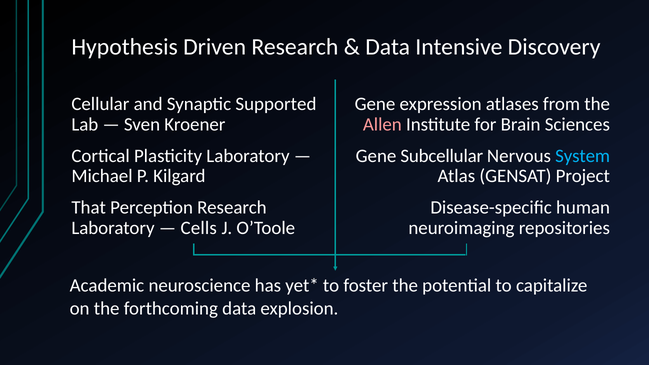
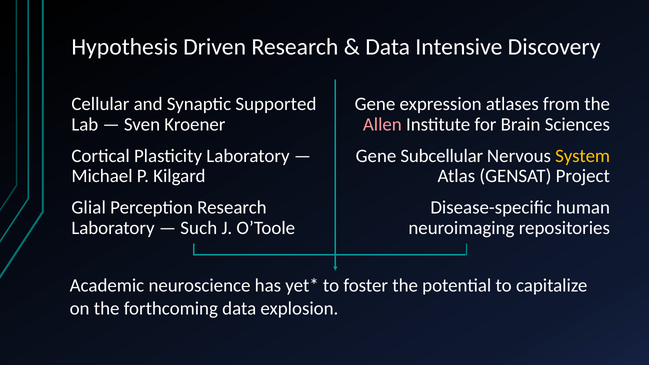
System colour: light blue -> yellow
That: That -> Glial
Cells: Cells -> Such
